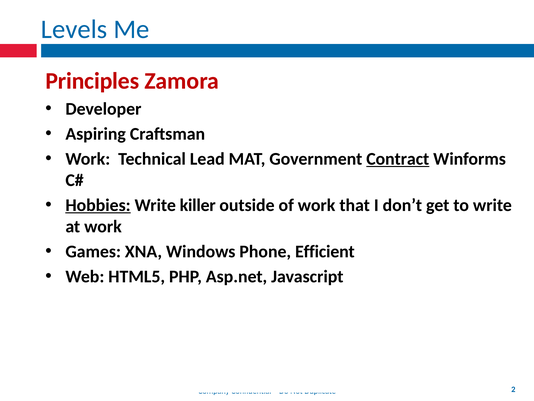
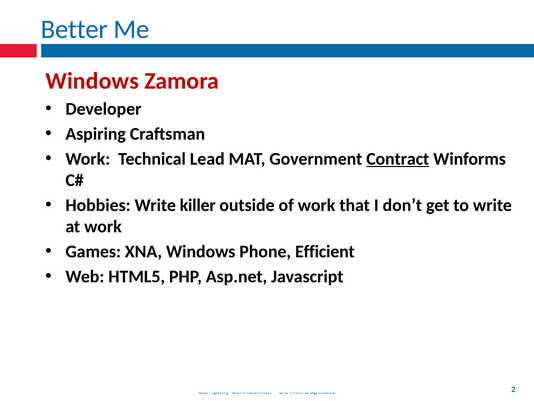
Levels: Levels -> Better
Principles at (92, 81): Principles -> Windows
Hobbies underline: present -> none
